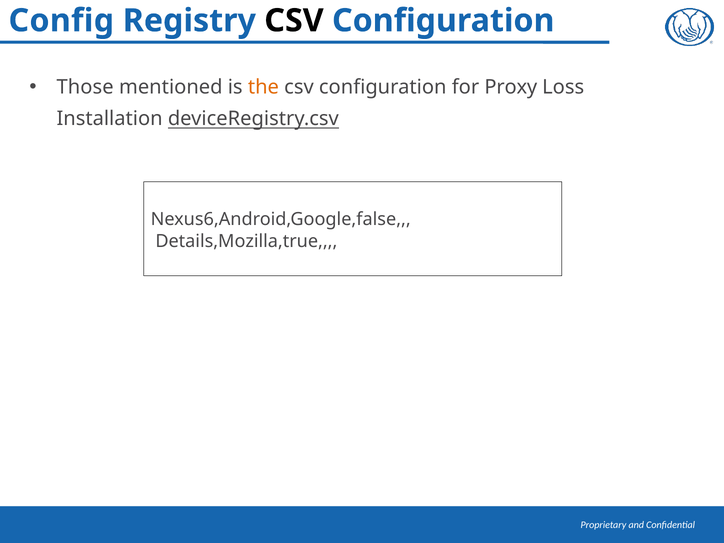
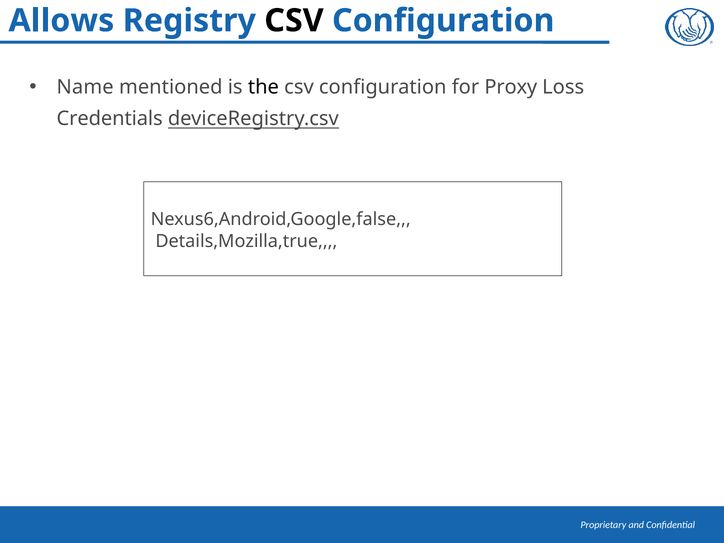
Config: Config -> Allows
Those: Those -> Name
the colour: orange -> black
Installation: Installation -> Credentials
